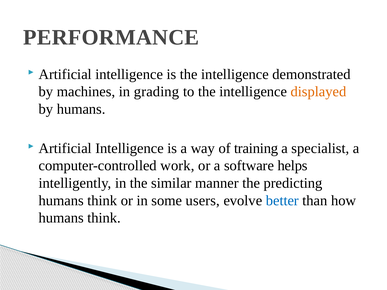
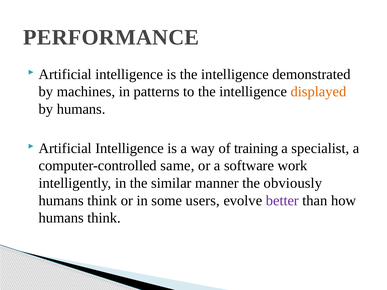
grading: grading -> patterns
work: work -> same
helps: helps -> work
predicting: predicting -> obviously
better colour: blue -> purple
